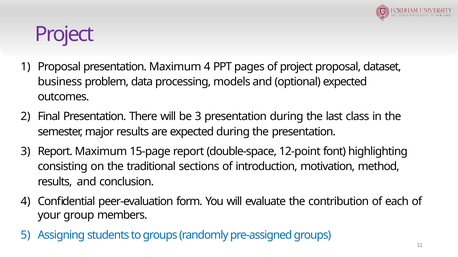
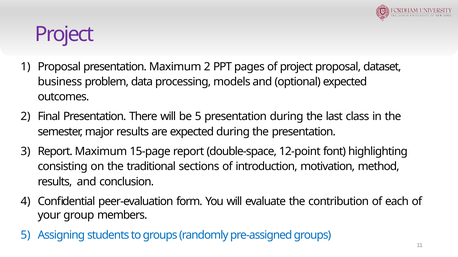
Maximum 4: 4 -> 2
be 3: 3 -> 5
